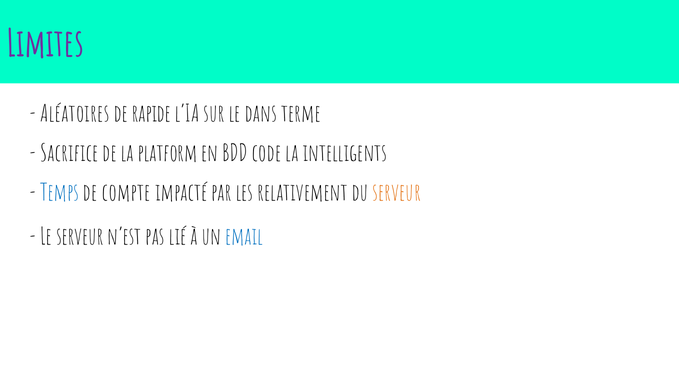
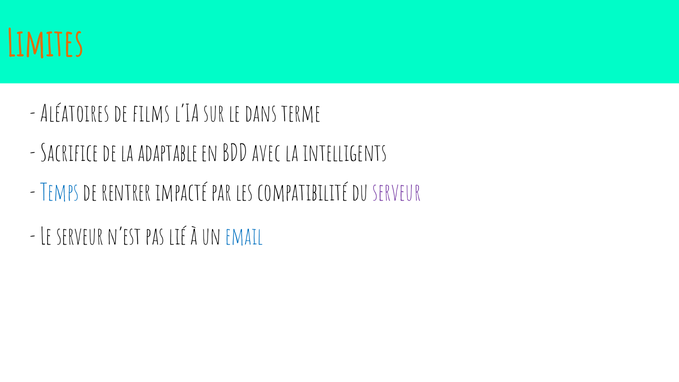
Limites colour: purple -> orange
rapide: rapide -> films
platform: platform -> adaptable
code: code -> avec
compte: compte -> rentrer
relativement: relativement -> compatibilité
serveur at (397, 193) colour: orange -> purple
